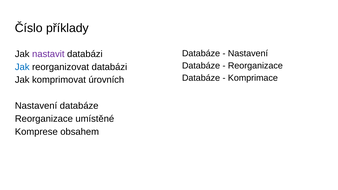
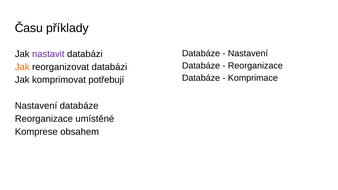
Číslo: Číslo -> Času
Jak at (22, 67) colour: blue -> orange
úrovních: úrovních -> potřebují
